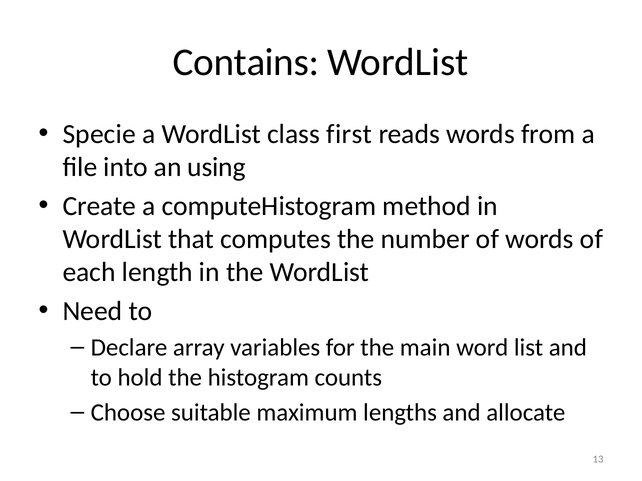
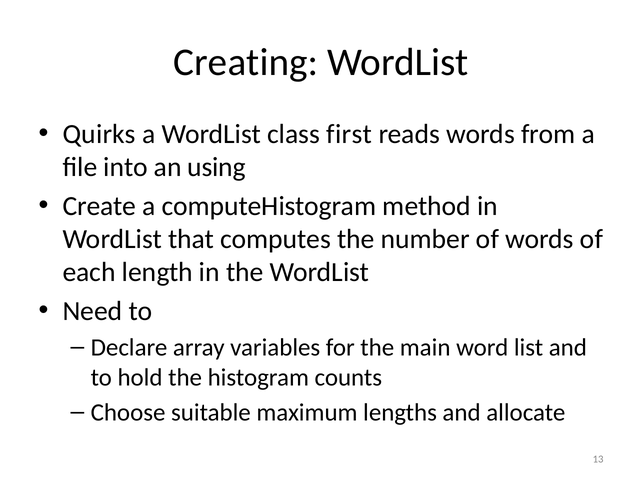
Contains: Contains -> Creating
Specie: Specie -> Quirks
